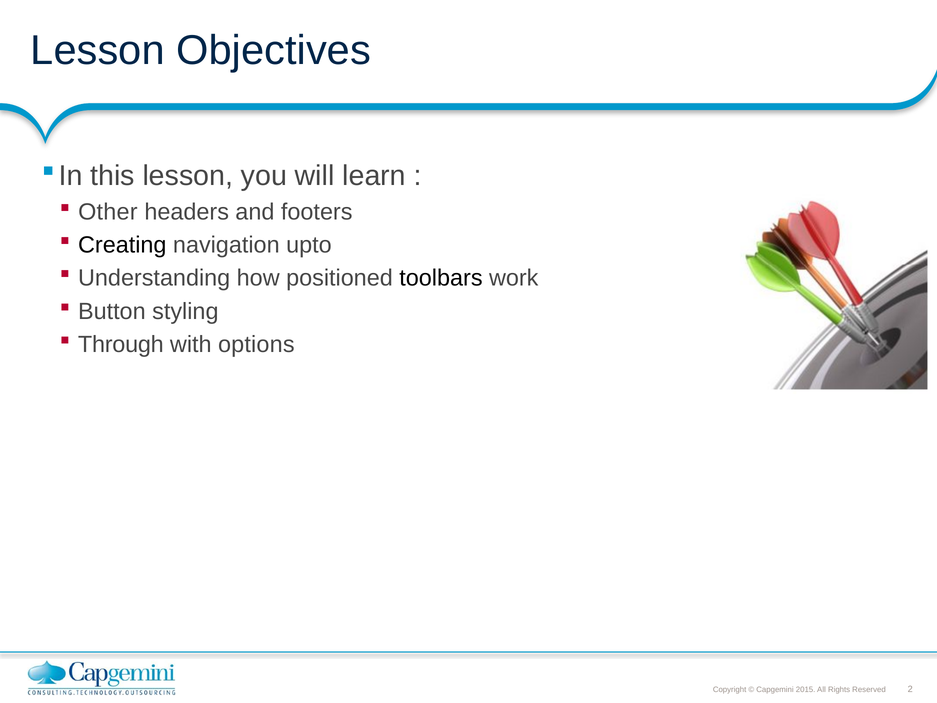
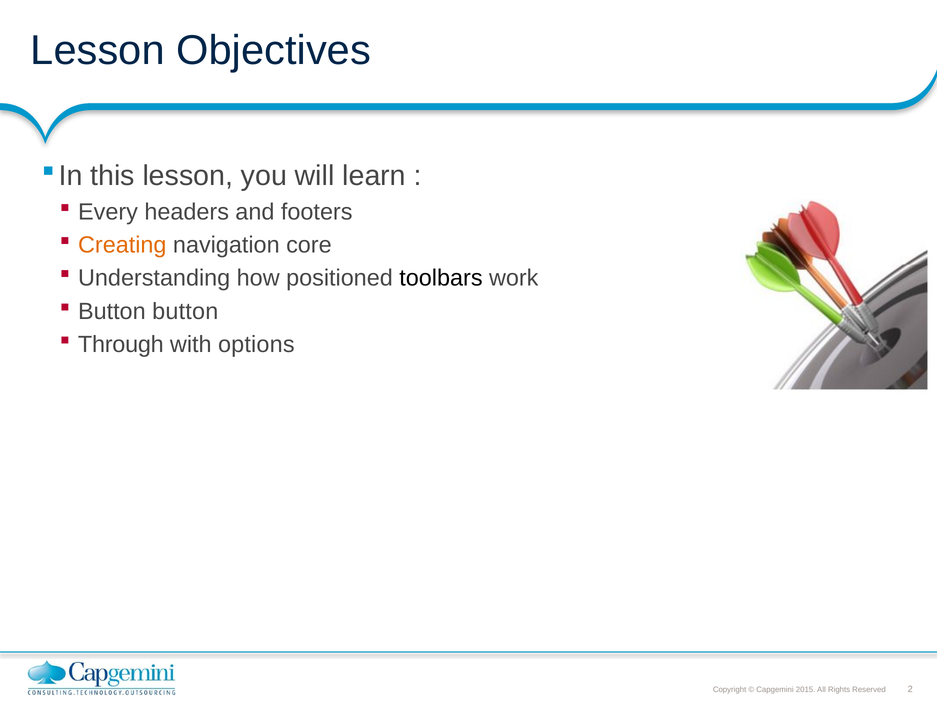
Other: Other -> Every
Creating colour: black -> orange
upto: upto -> core
Button styling: styling -> button
